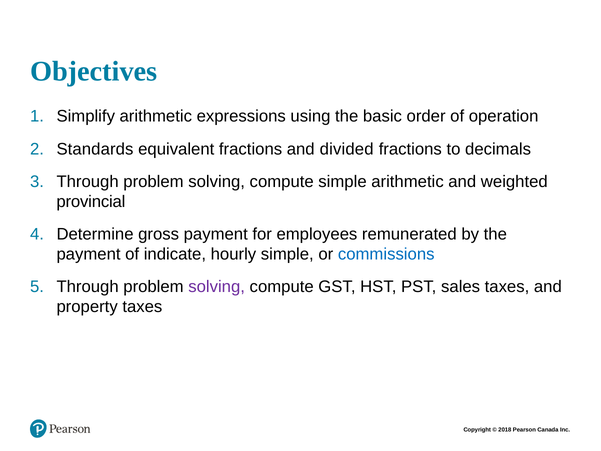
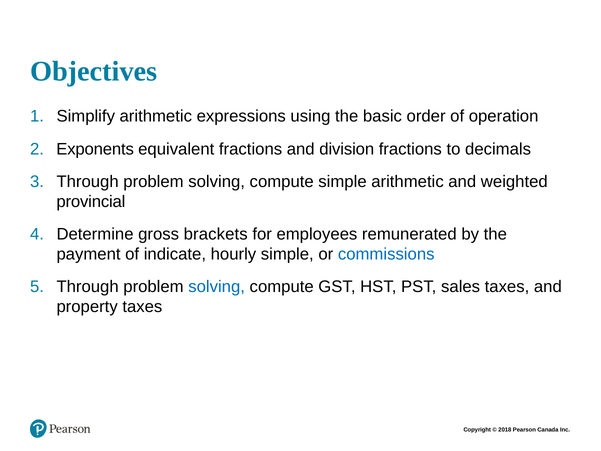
Standards: Standards -> Exponents
divided: divided -> division
gross payment: payment -> brackets
solving at (217, 287) colour: purple -> blue
